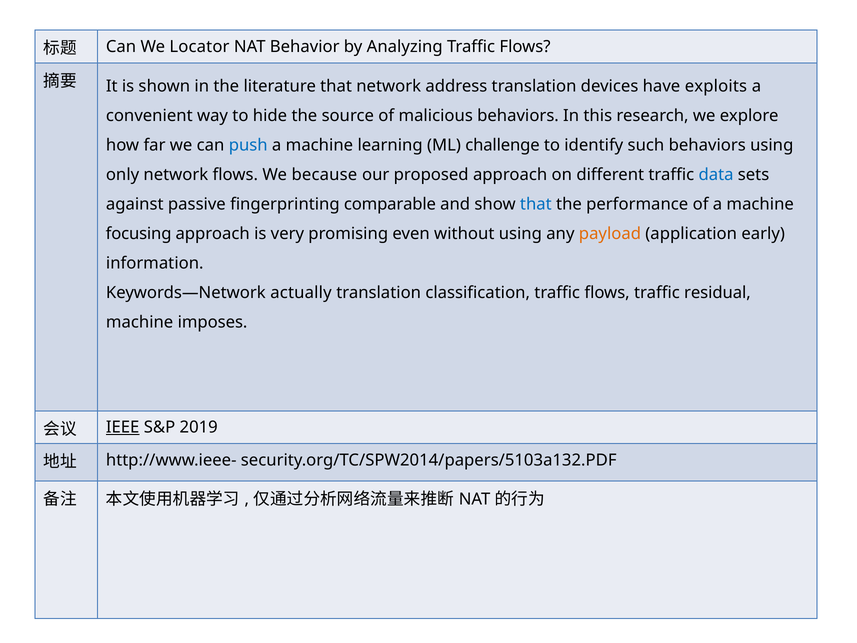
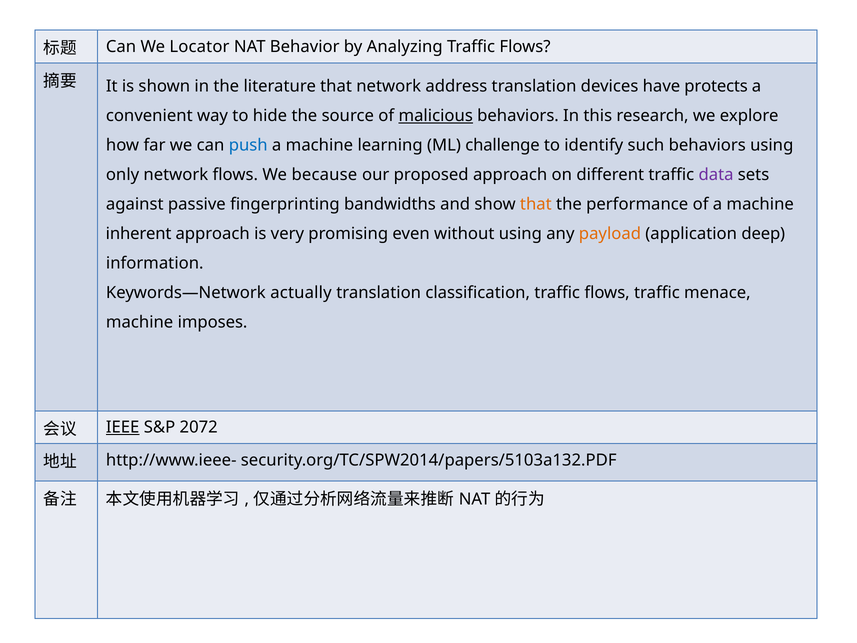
exploits: exploits -> protects
malicious underline: none -> present
data colour: blue -> purple
comparable: comparable -> bandwidths
that at (536, 204) colour: blue -> orange
focusing: focusing -> inherent
early: early -> deep
residual: residual -> menace
2019: 2019 -> 2072
